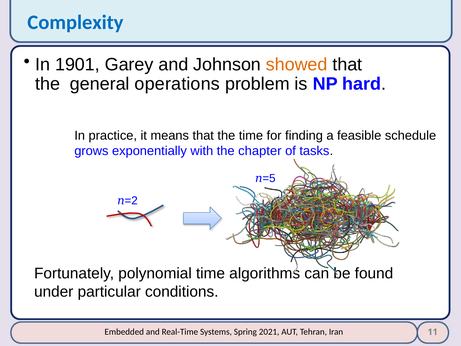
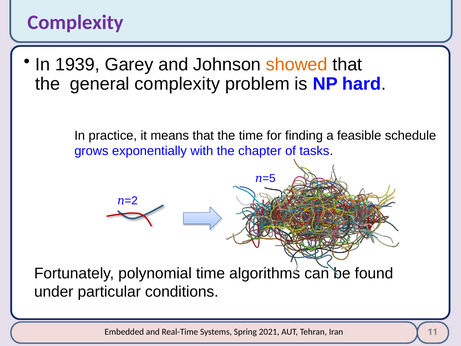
Complexity at (76, 23) colour: blue -> purple
1901: 1901 -> 1939
general operations: operations -> complexity
